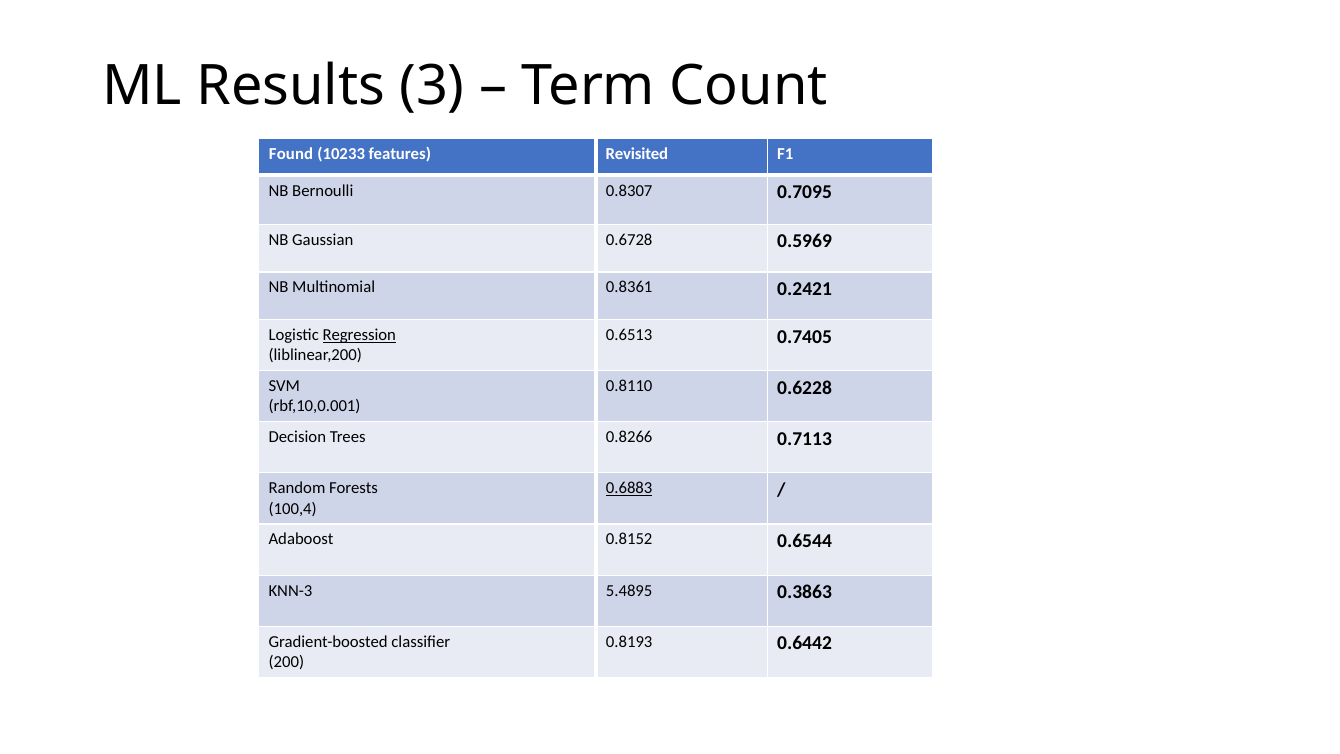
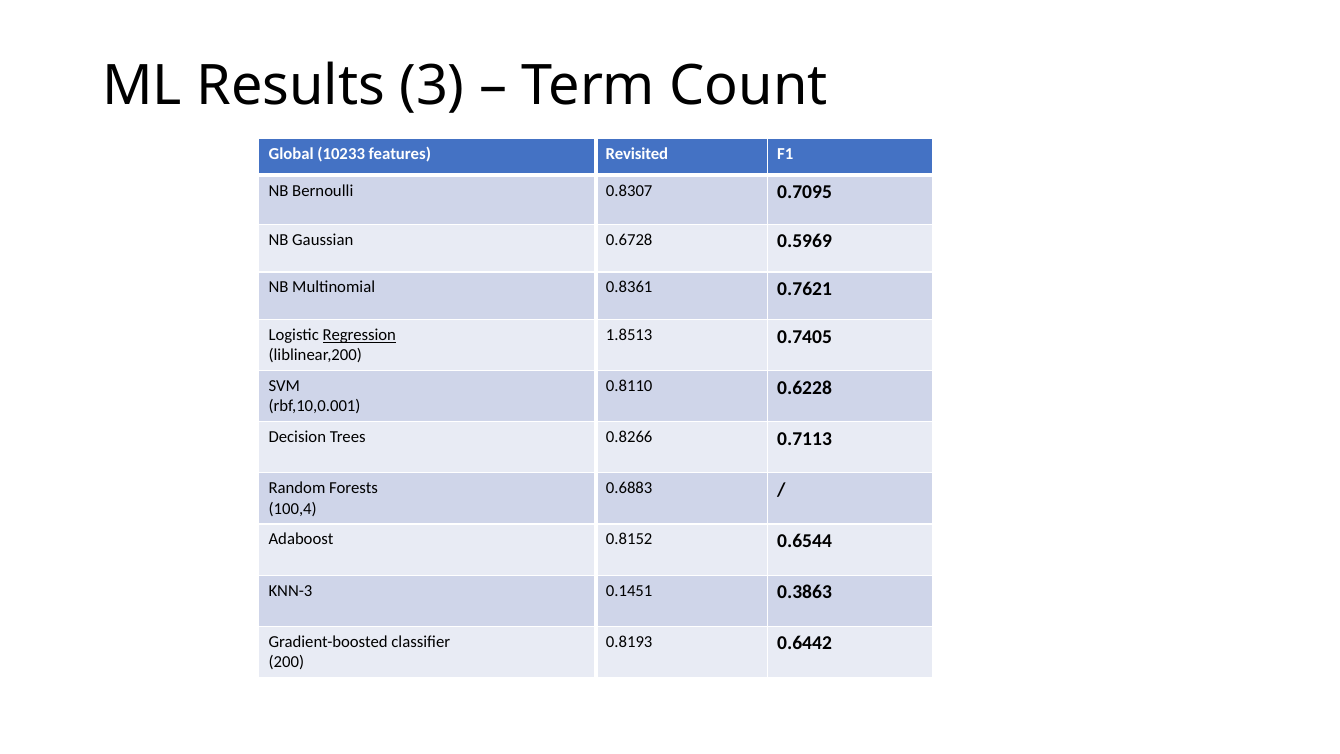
Found: Found -> Global
0.2421: 0.2421 -> 0.7621
0.6513: 0.6513 -> 1.8513
0.6883 underline: present -> none
5.4895: 5.4895 -> 0.1451
